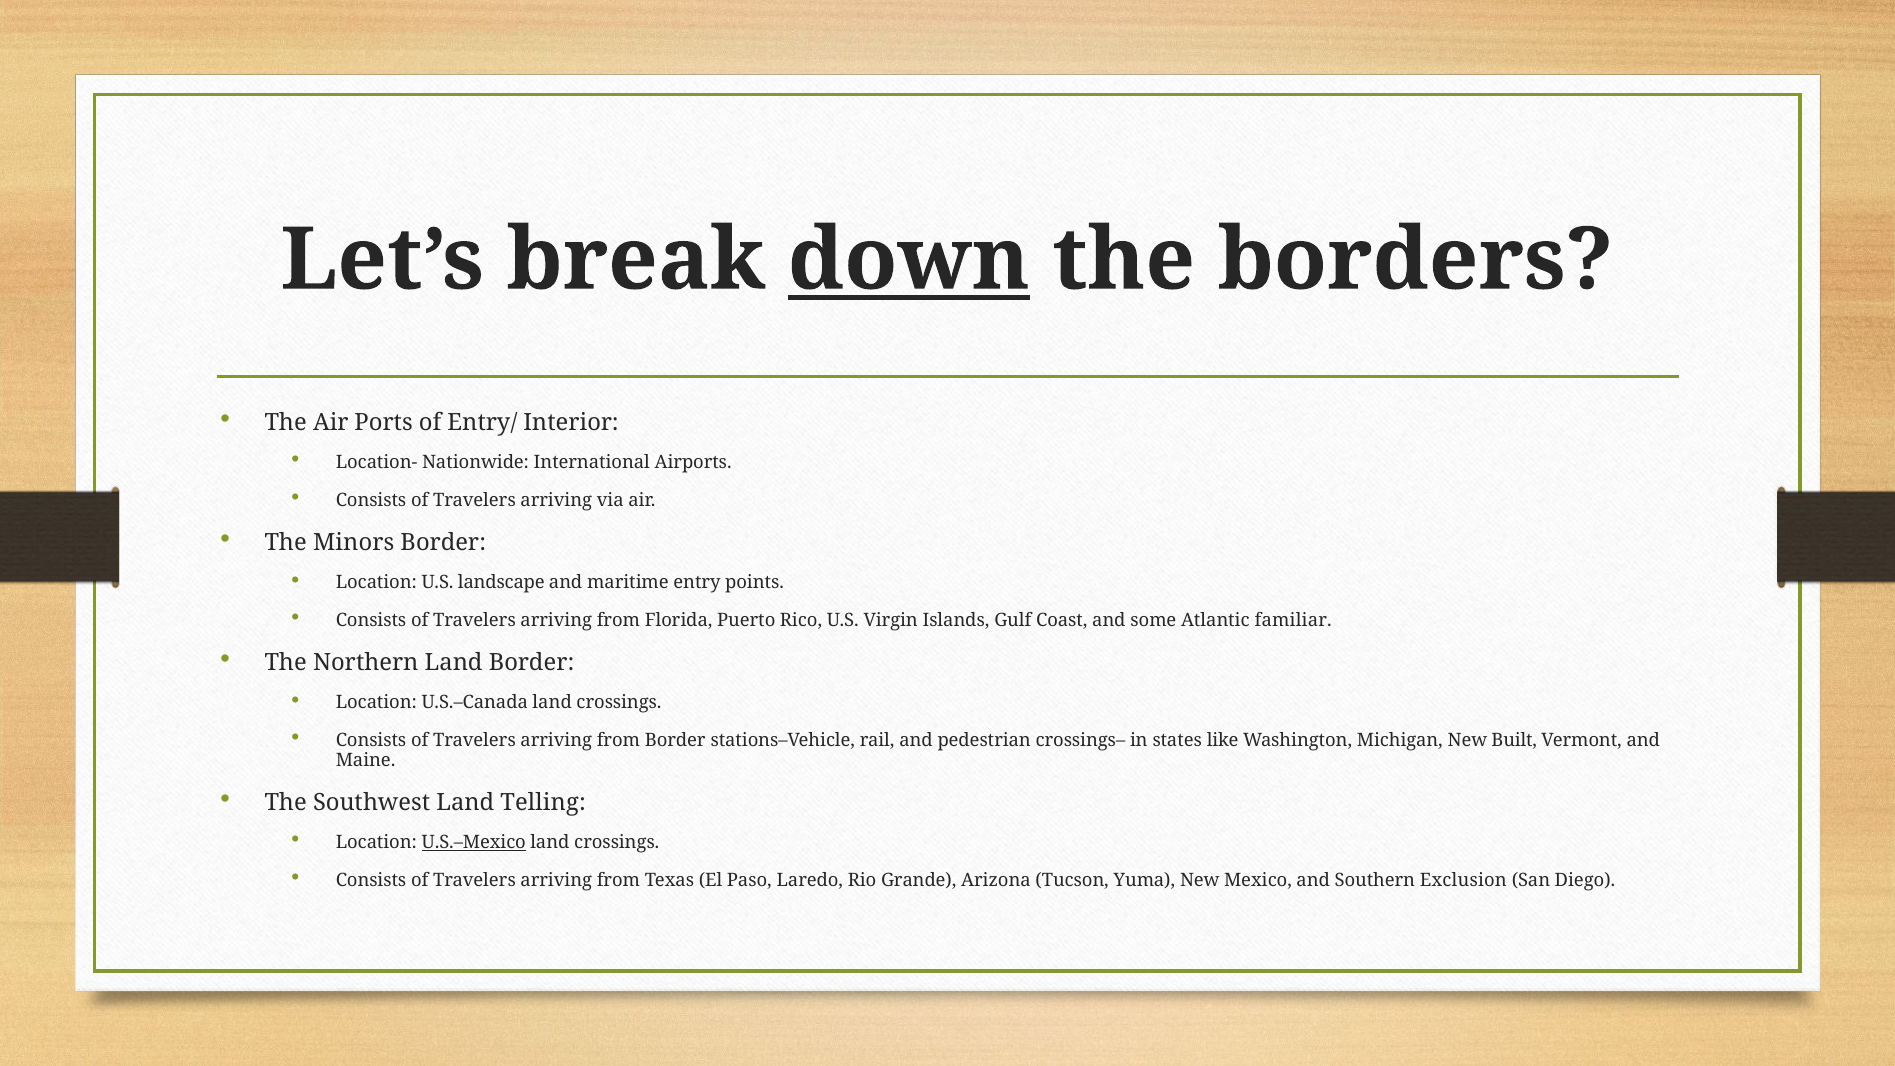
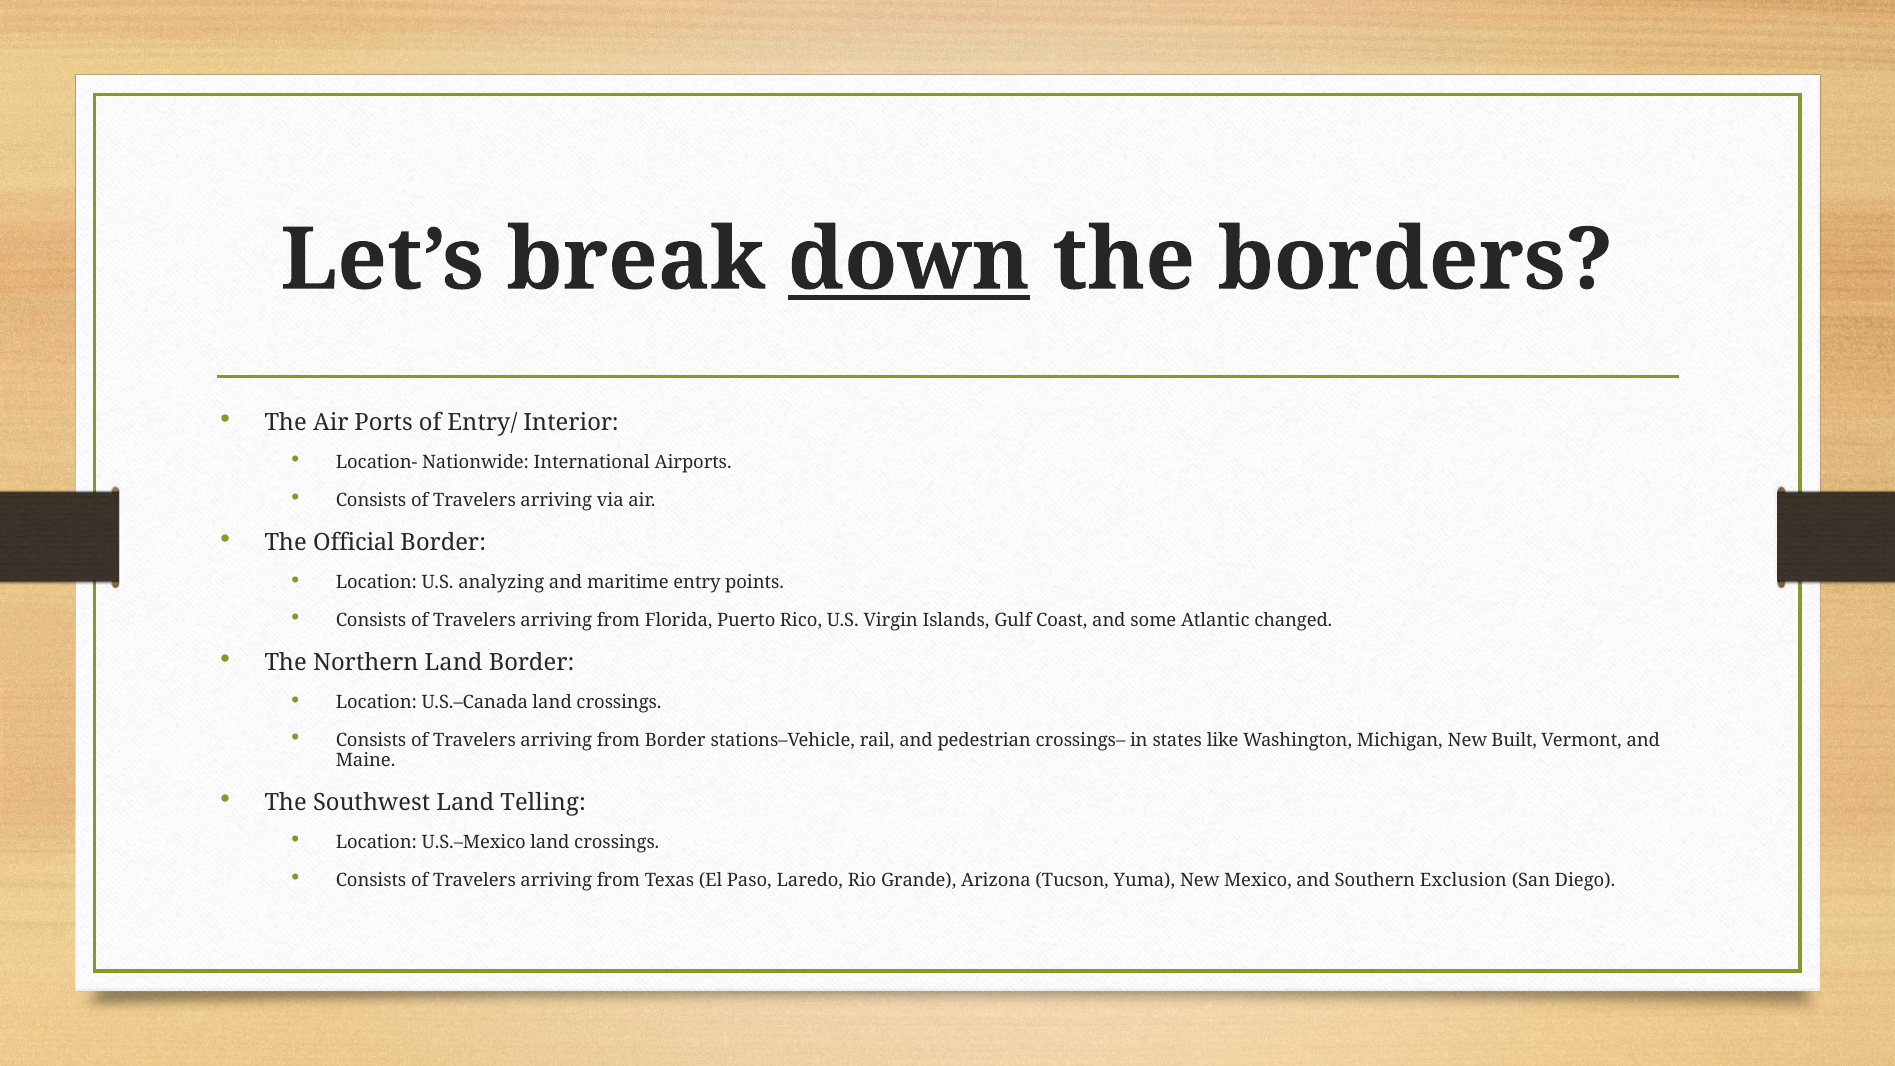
Minors: Minors -> Official
landscape: landscape -> analyzing
familiar: familiar -> changed
U.S.–Mexico underline: present -> none
